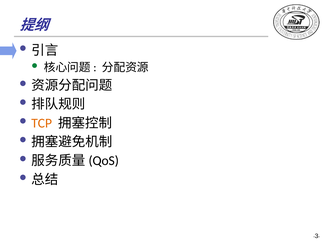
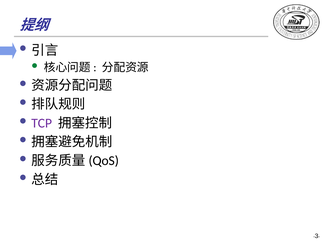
TCP colour: orange -> purple
